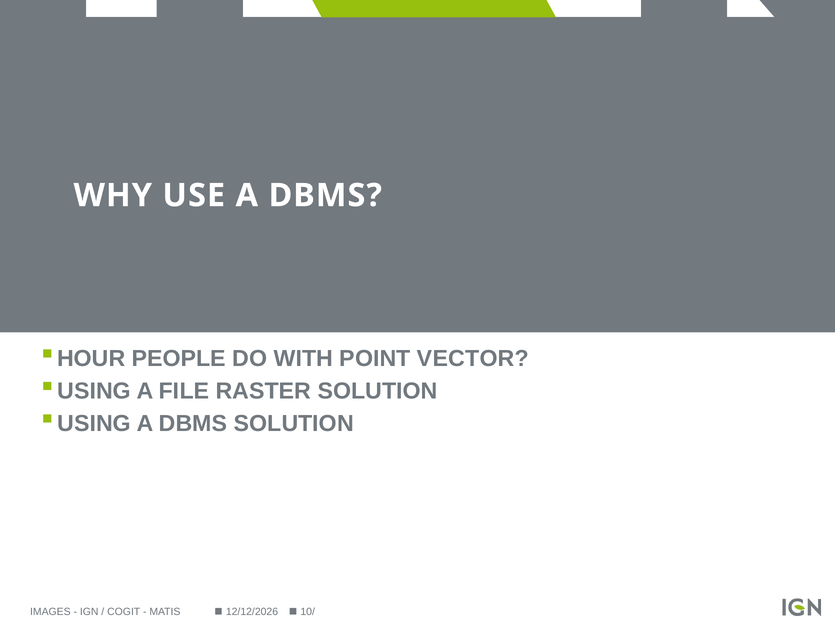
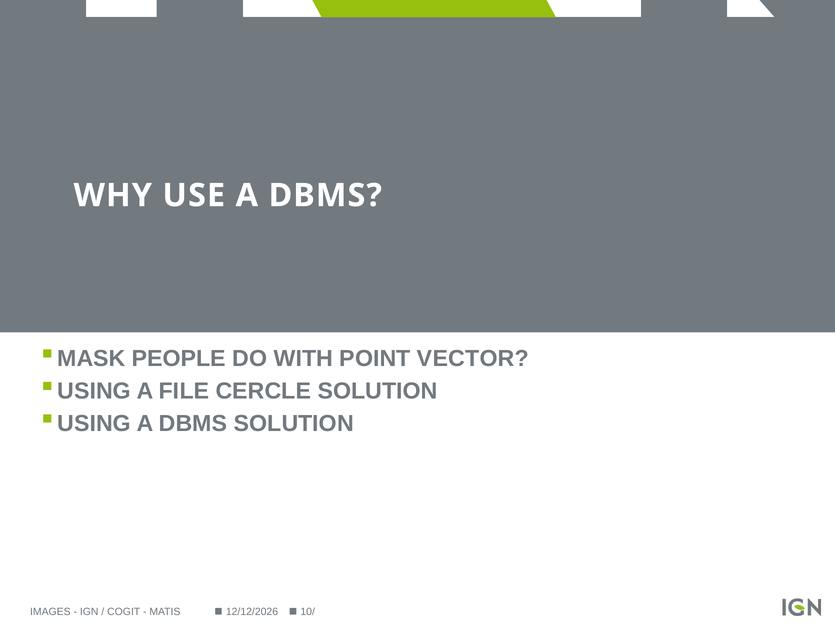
HOUR: HOUR -> MASK
RASTER: RASTER -> CERCLE
